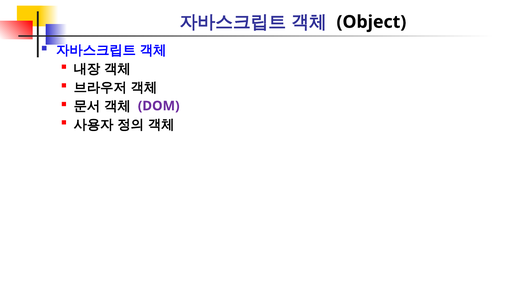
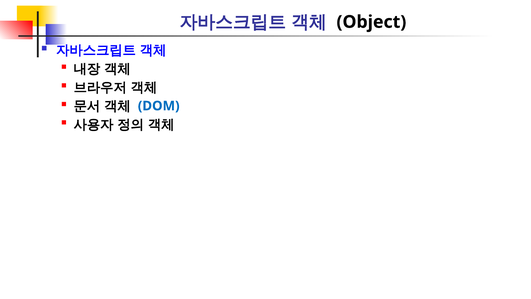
DOM colour: purple -> blue
